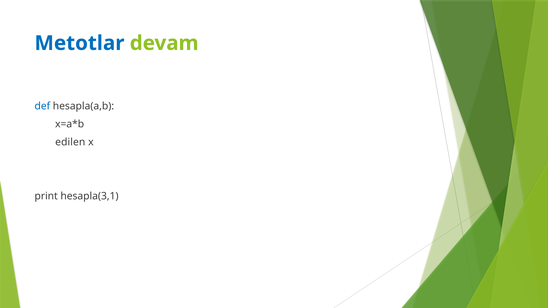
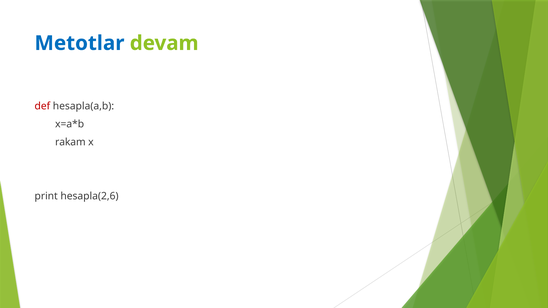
def colour: blue -> red
edilen: edilen -> rakam
hesapla(3,1: hesapla(3,1 -> hesapla(2,6
